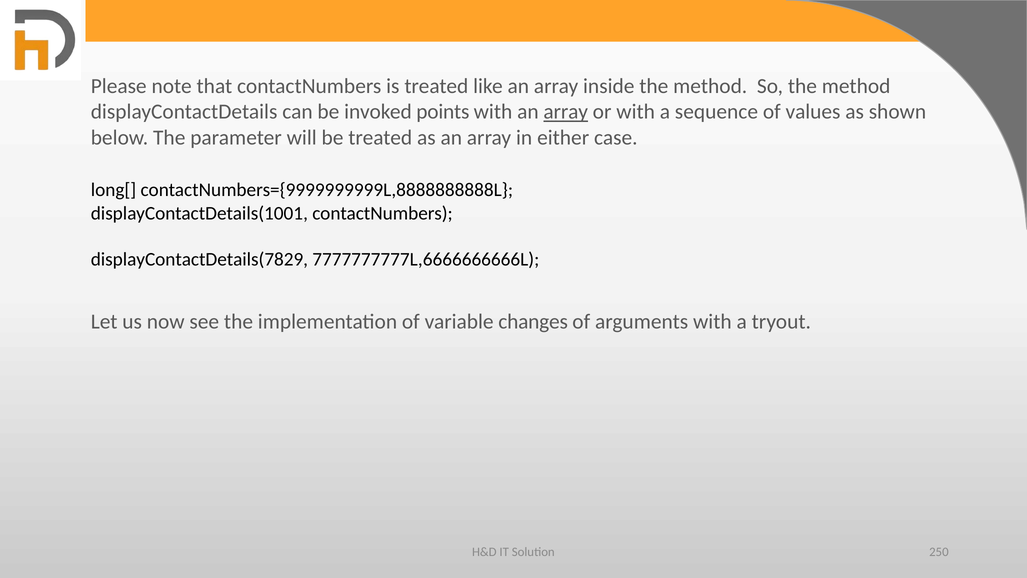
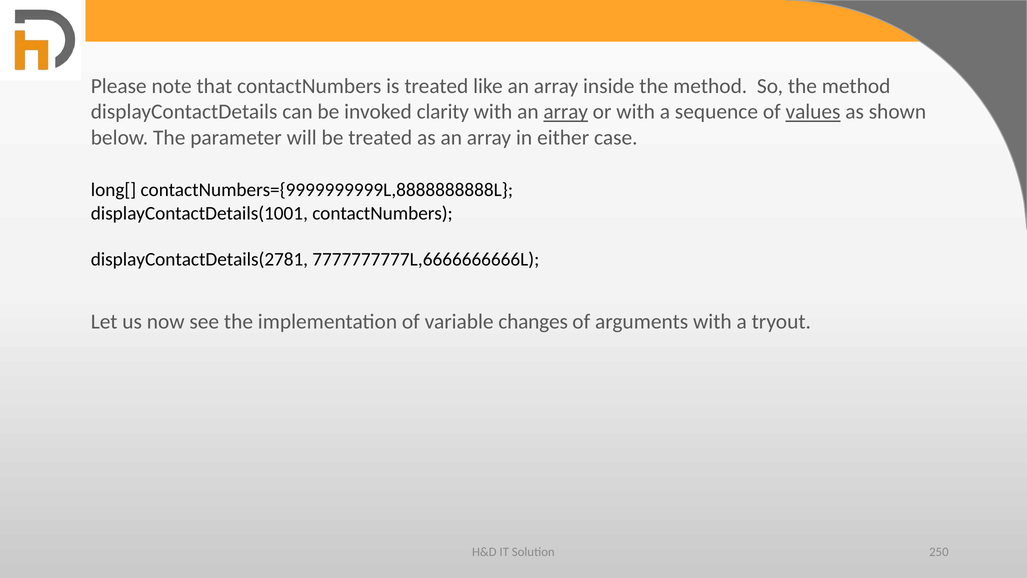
points: points -> clarity
values underline: none -> present
displayContactDetails(7829: displayContactDetails(7829 -> displayContactDetails(2781
